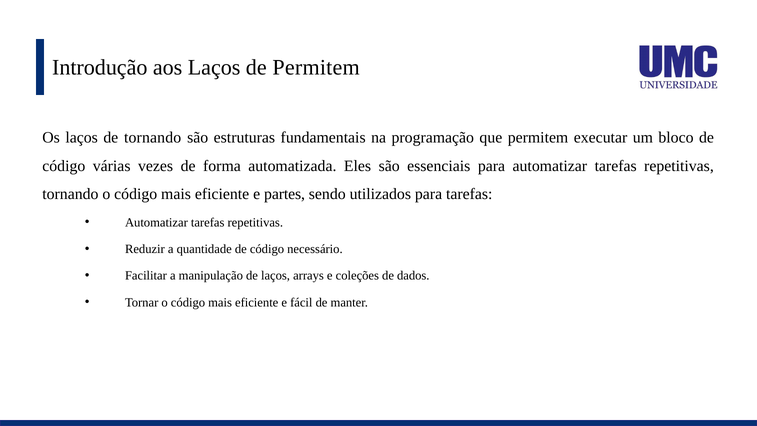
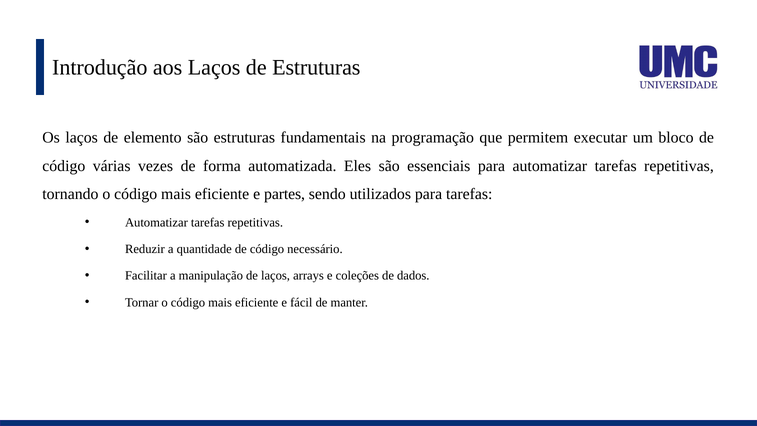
de Permitem: Permitem -> Estruturas
de tornando: tornando -> elemento
